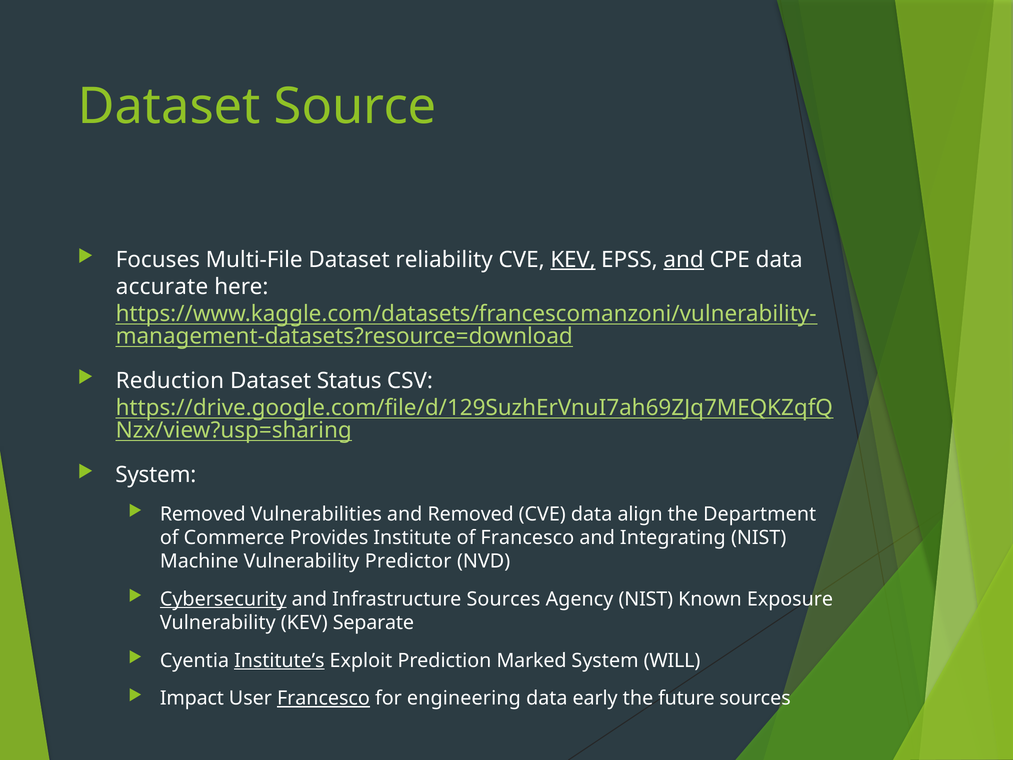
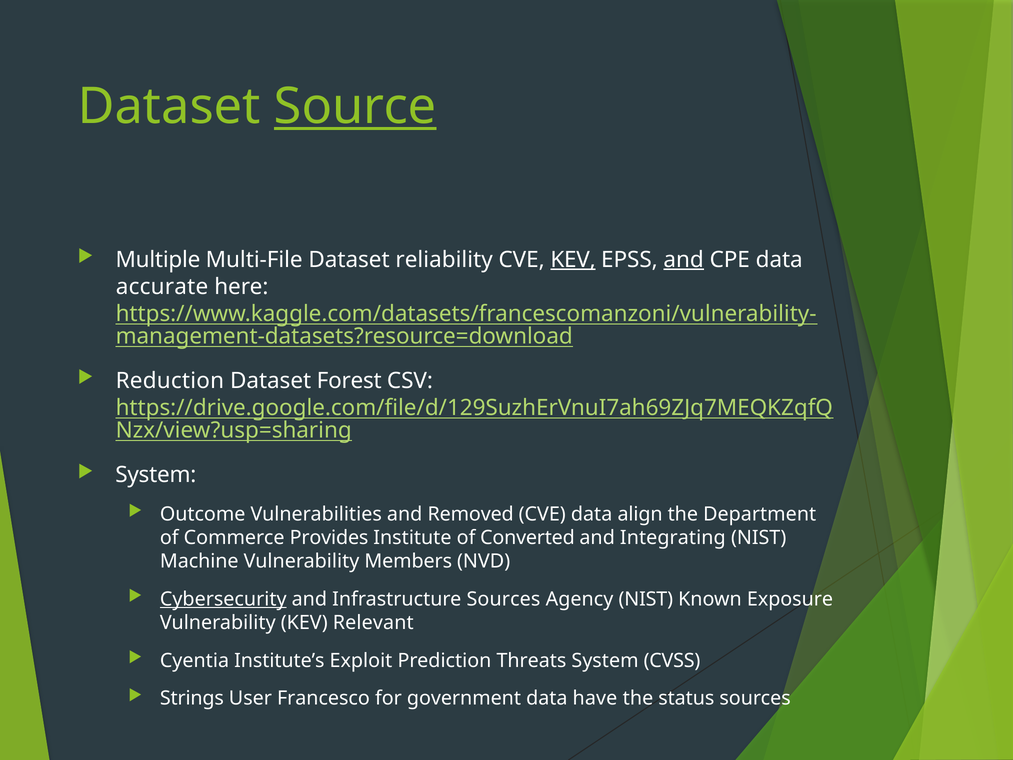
Source underline: none -> present
Focuses: Focuses -> Multiple
Status: Status -> Forest
Removed at (203, 514): Removed -> Outcome
of Francesco: Francesco -> Converted
Predictor: Predictor -> Members
Separate: Separate -> Relevant
Institute’s underline: present -> none
Marked: Marked -> Threats
WILL: WILL -> CVSS
Impact: Impact -> Strings
Francesco at (323, 698) underline: present -> none
engineering: engineering -> government
early: early -> have
future: future -> status
